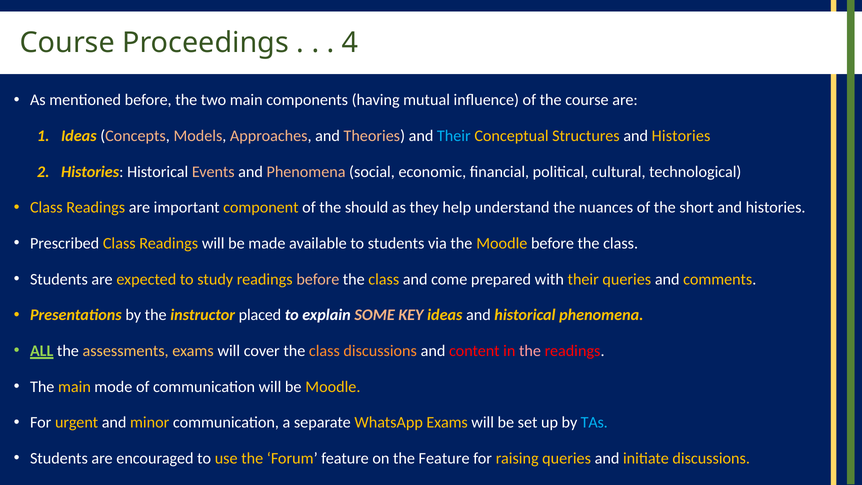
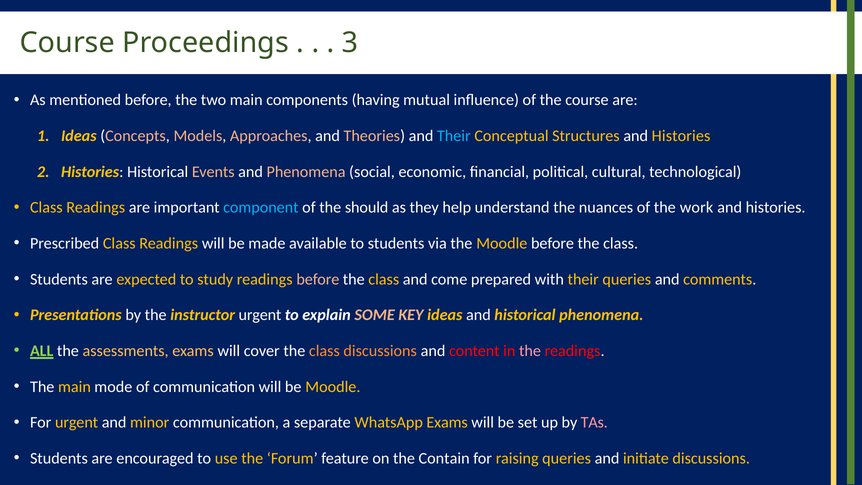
4: 4 -> 3
component colour: yellow -> light blue
short: short -> work
instructor placed: placed -> urgent
TAs colour: light blue -> pink
the Feature: Feature -> Contain
